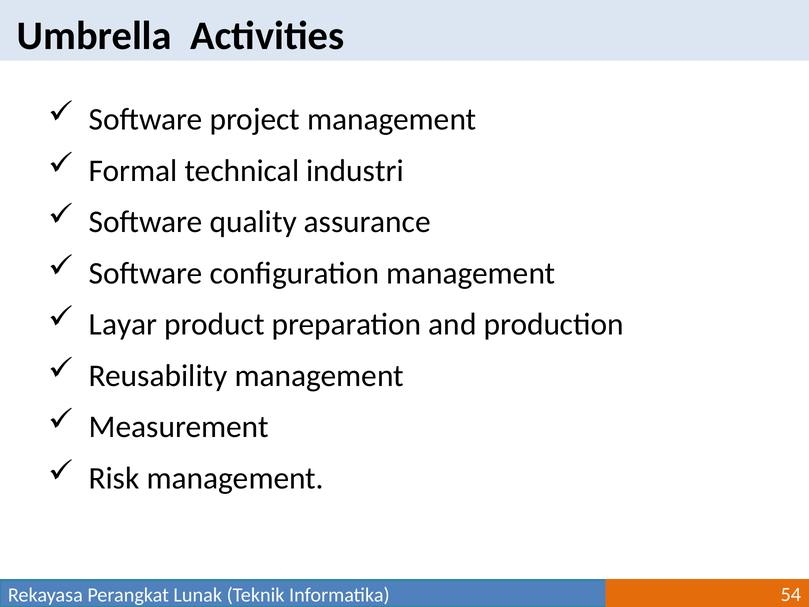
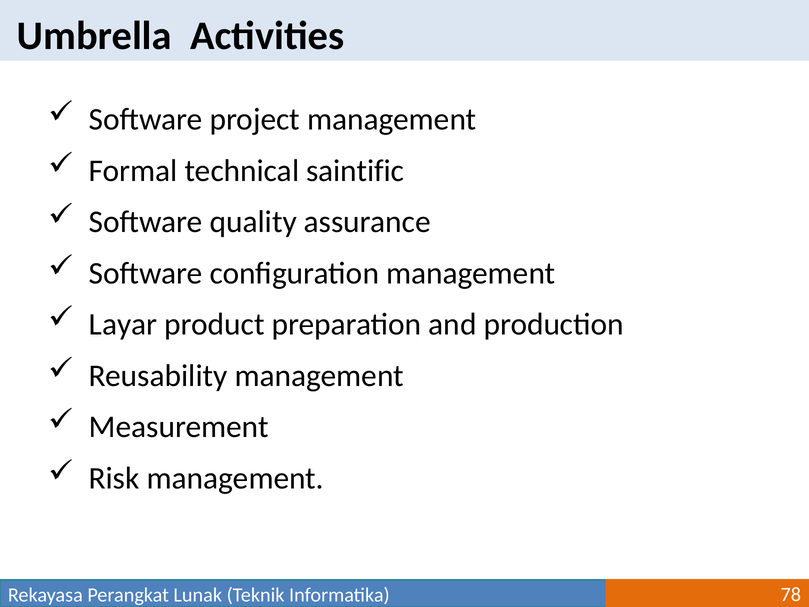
industri: industri -> saintific
54: 54 -> 78
